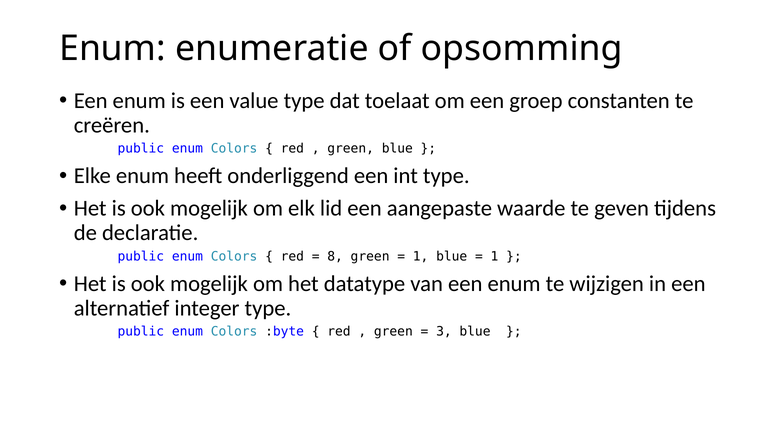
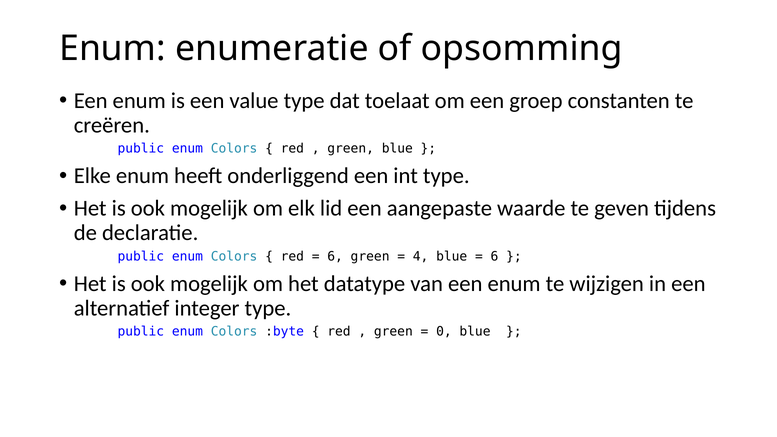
8 at (335, 256): 8 -> 6
1 at (421, 256): 1 -> 4
1 at (494, 256): 1 -> 6
3: 3 -> 0
